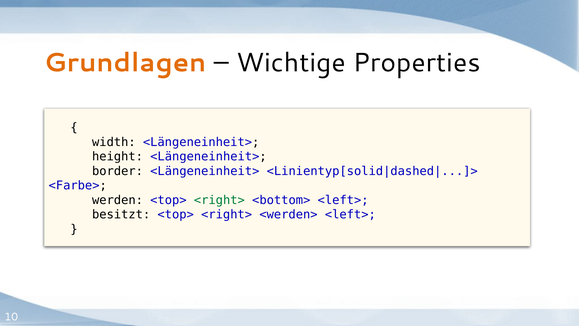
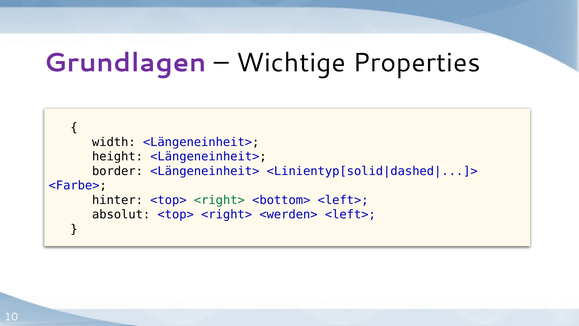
Grundlagen colour: orange -> purple
werden: werden -> hinter
besitzt: besitzt -> absolut
